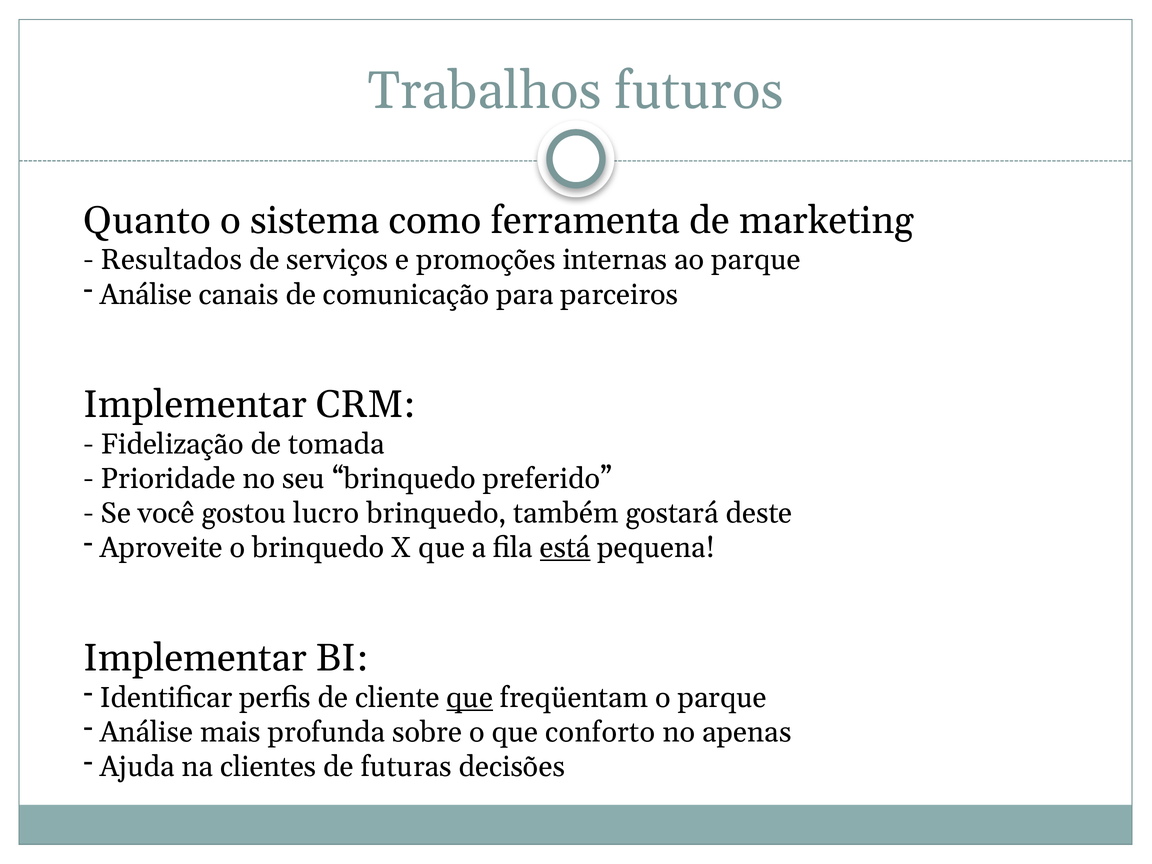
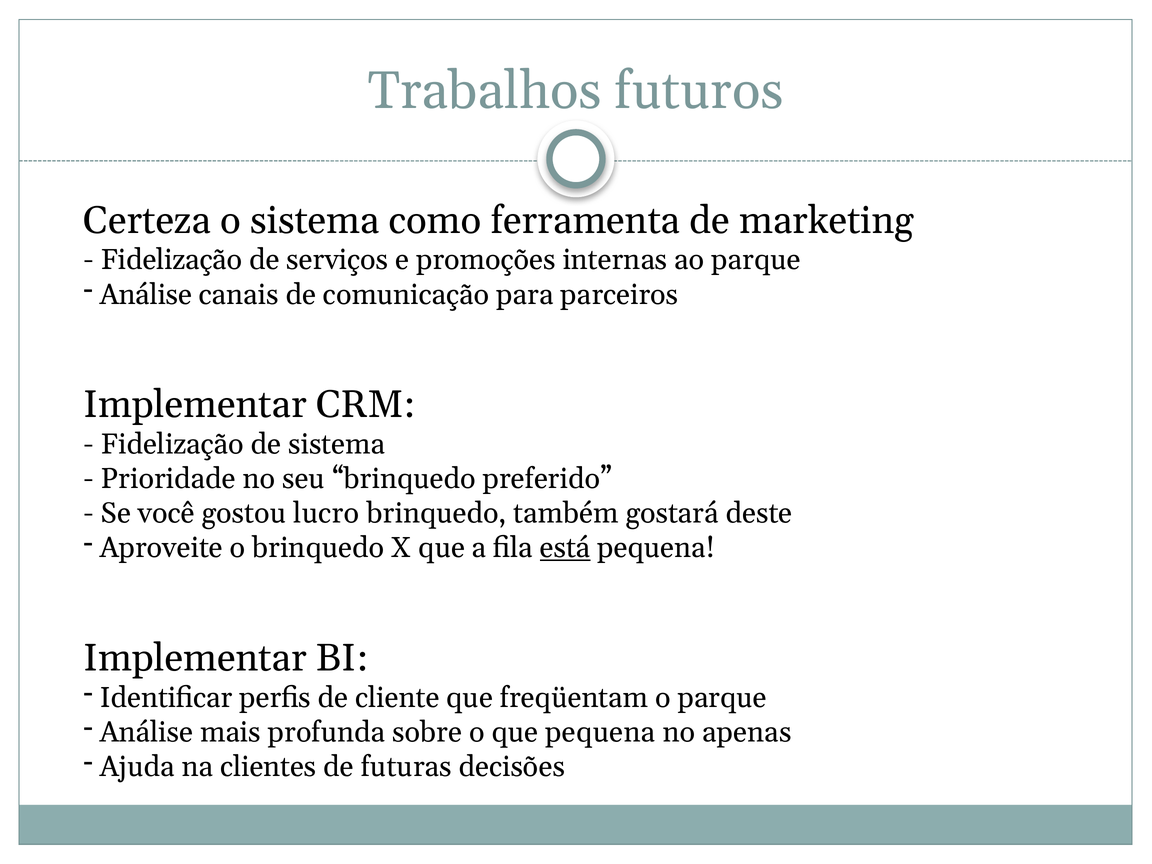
Quanto: Quanto -> Certeza
Resultados at (171, 260): Resultados -> Fidelização
de tomada: tomada -> sistema
que at (470, 698) underline: present -> none
que conforto: conforto -> pequena
